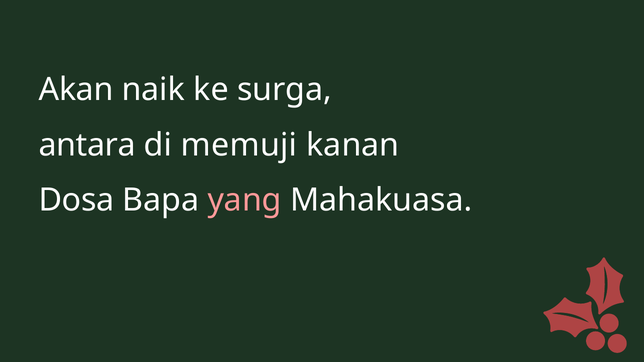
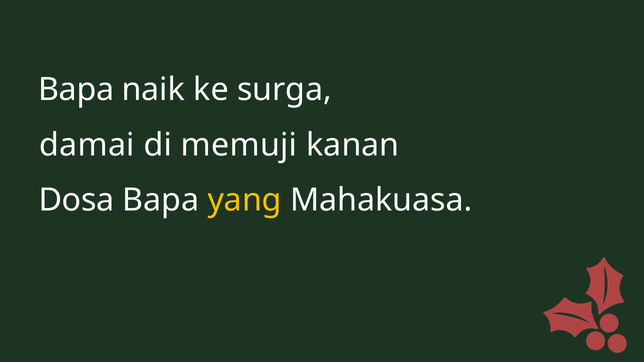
Akan at (76, 90): Akan -> Bapa
antara: antara -> damai
yang colour: pink -> yellow
